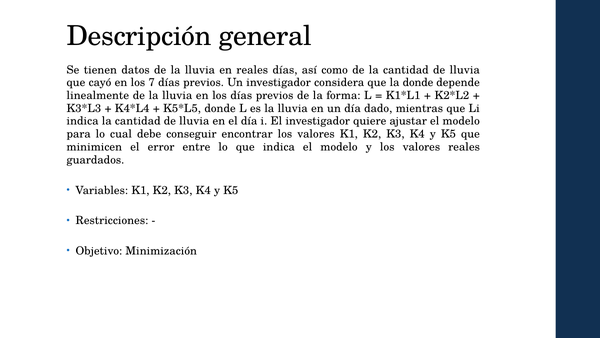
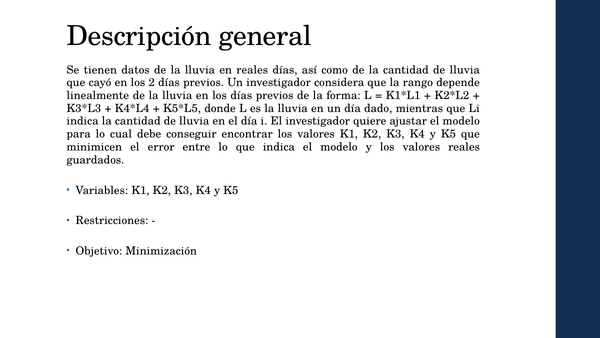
7: 7 -> 2
la donde: donde -> rango
